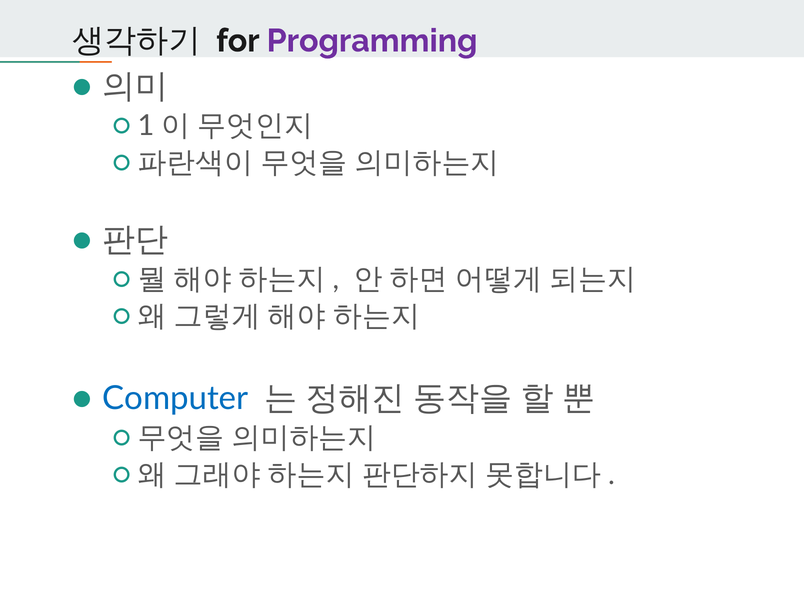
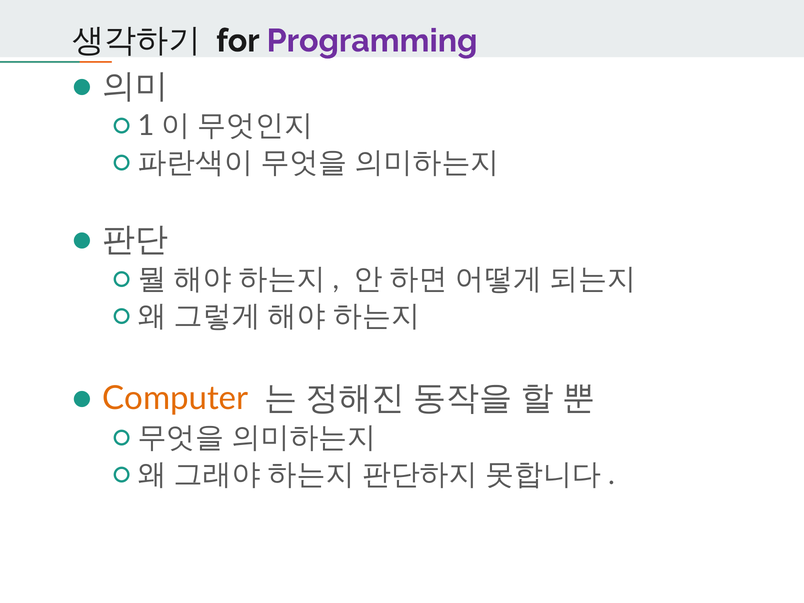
Computer colour: blue -> orange
